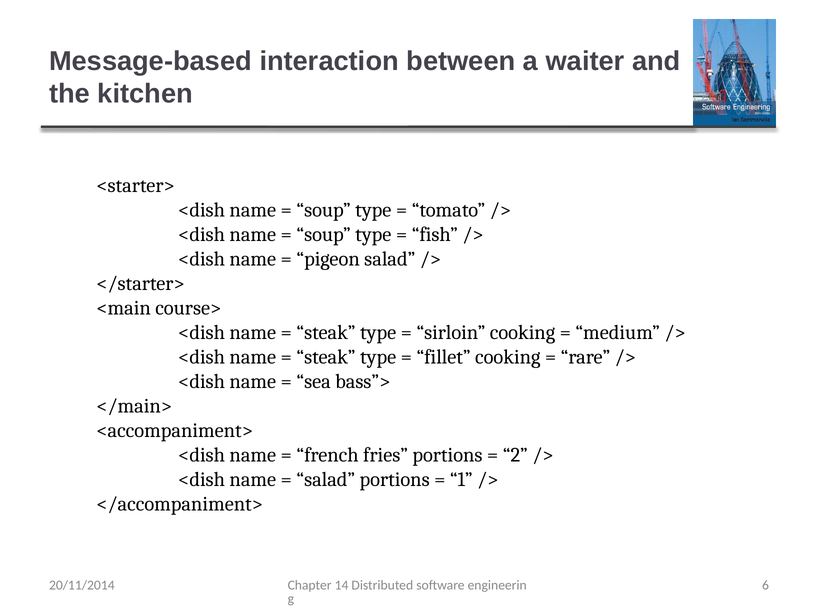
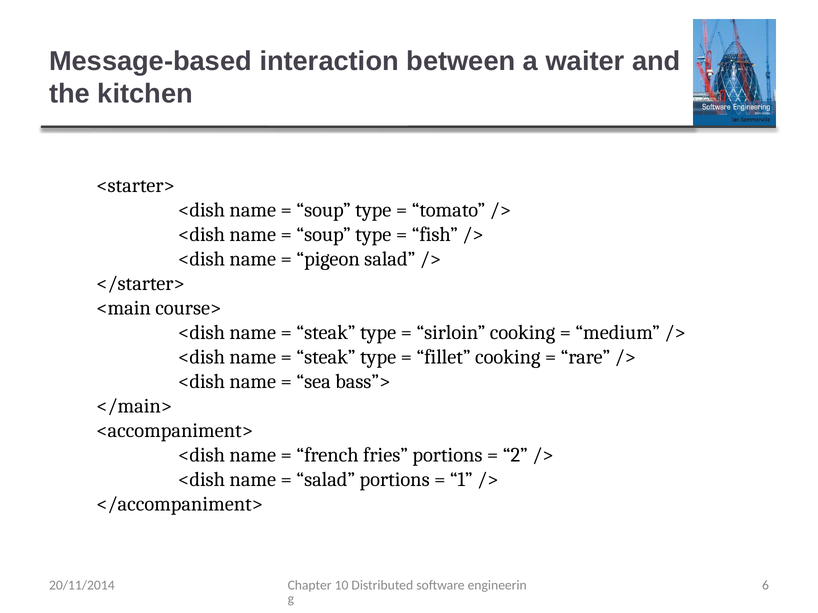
14: 14 -> 10
